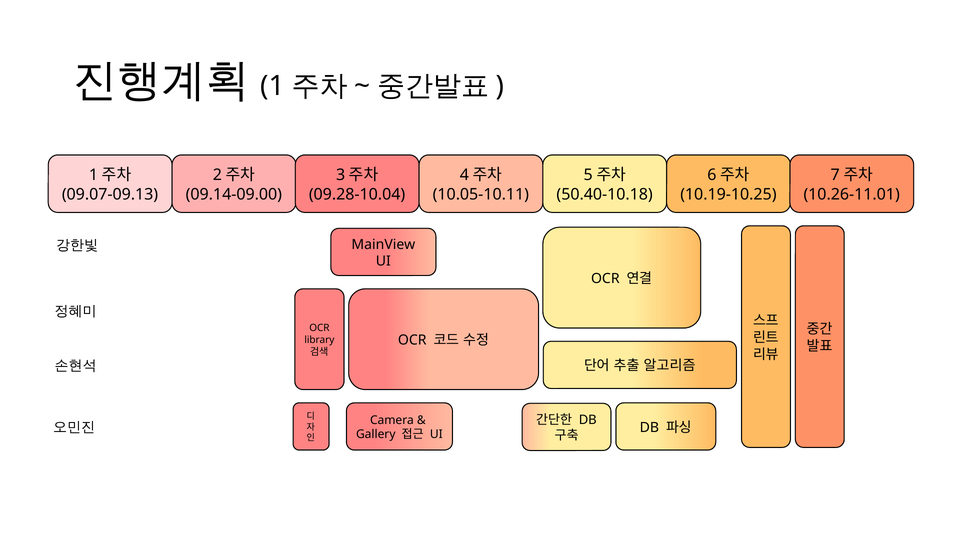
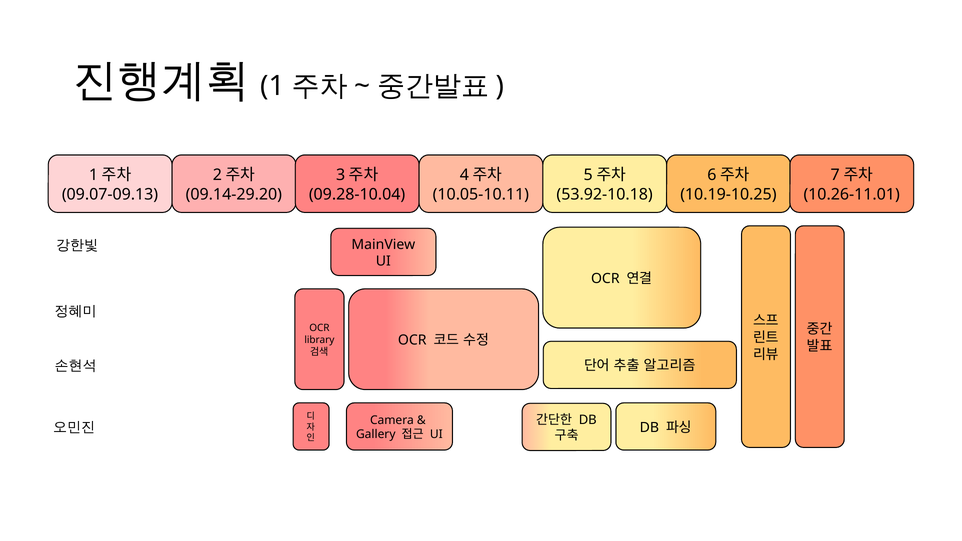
09.14-09.00: 09.14-09.00 -> 09.14-29.20
50.40-10.18: 50.40-10.18 -> 53.92-10.18
